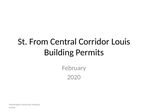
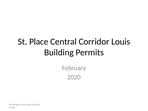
From: From -> Place
